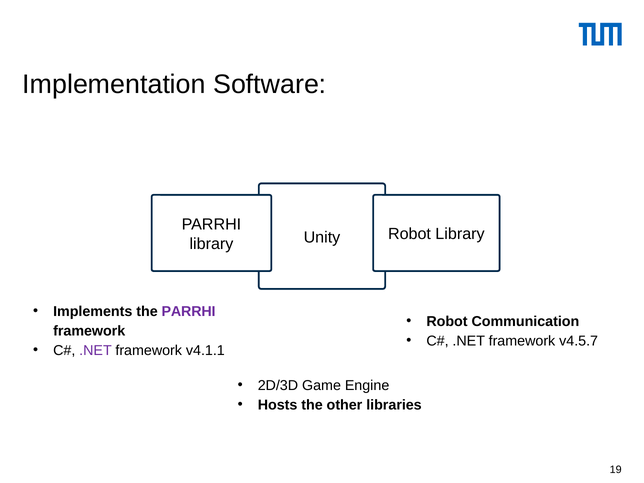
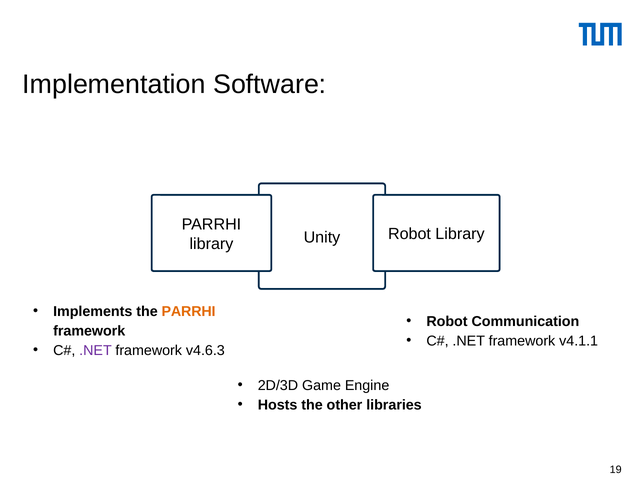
PARRHI at (189, 311) colour: purple -> orange
v4.5.7: v4.5.7 -> v4.1.1
v4.1.1: v4.1.1 -> v4.6.3
